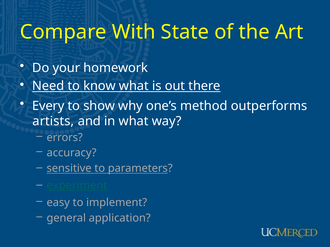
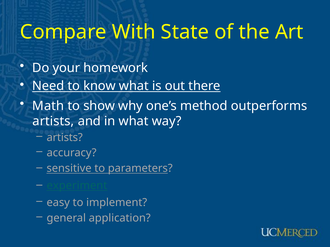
Every: Every -> Math
errors at (65, 138): errors -> artists
